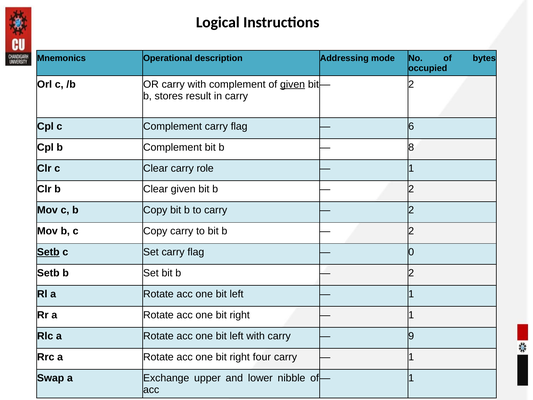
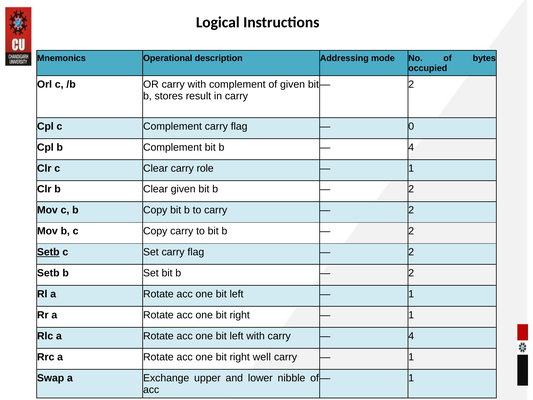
given at (293, 84) underline: present -> none
6: 6 -> 0
8 at (411, 147): 8 -> 4
0 at (411, 252): 0 -> 2
9 at (411, 336): 9 -> 4
four: four -> well
